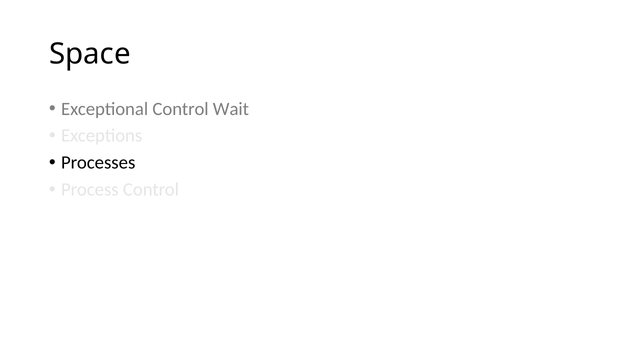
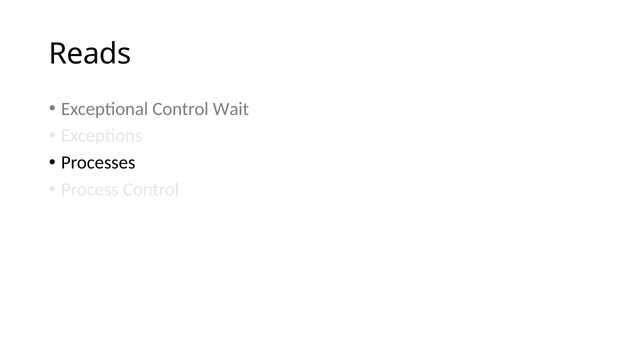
Space: Space -> Reads
